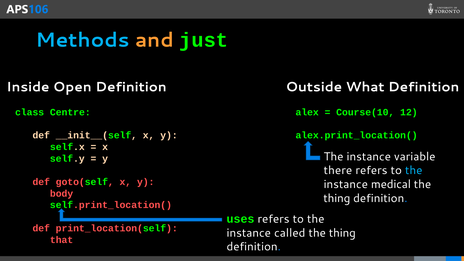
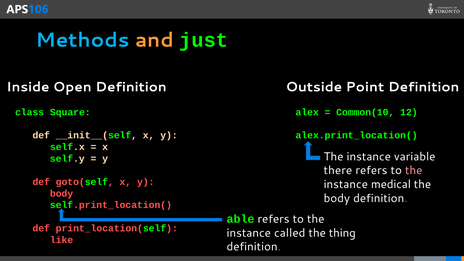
What: What -> Point
Centre: Centre -> Square
Course(10: Course(10 -> Common(10
the at (414, 170) colour: light blue -> pink
thing at (337, 198): thing -> body
uses: uses -> able
that: that -> like
